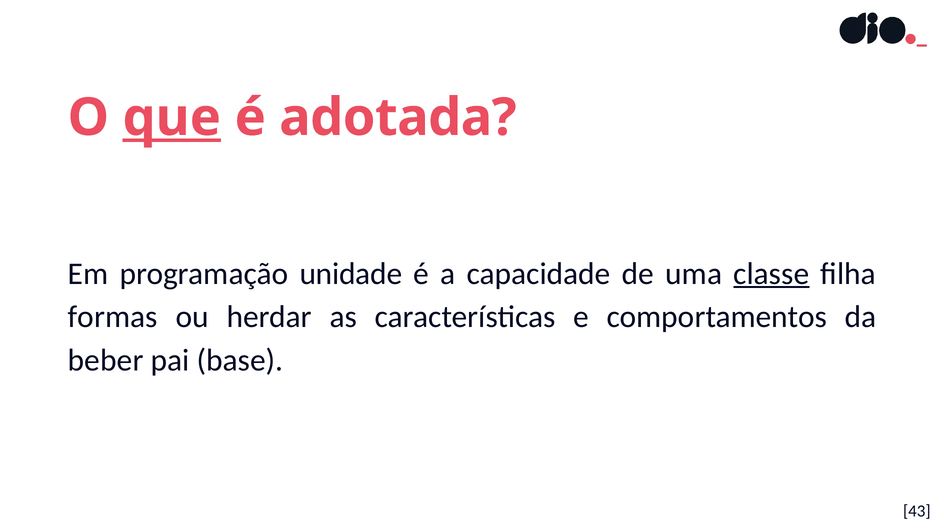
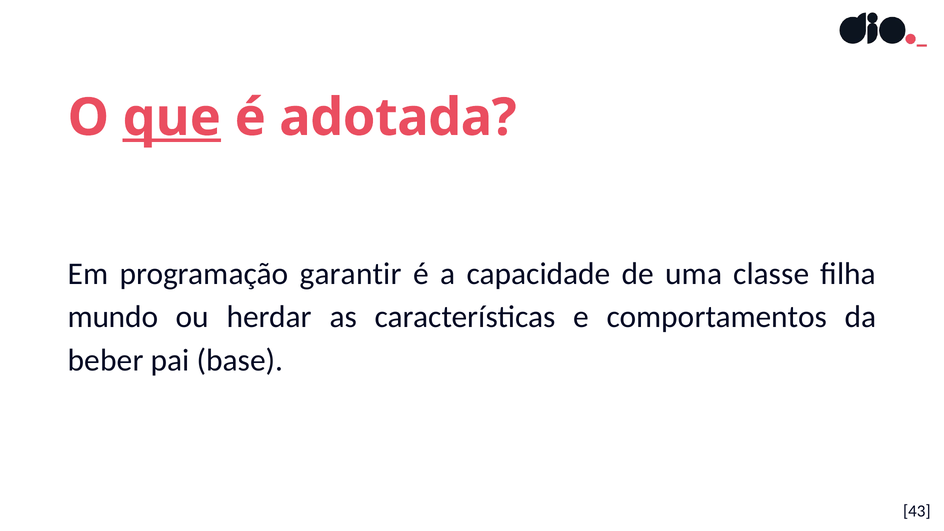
unidade: unidade -> garantir
classe underline: present -> none
formas: formas -> mundo
